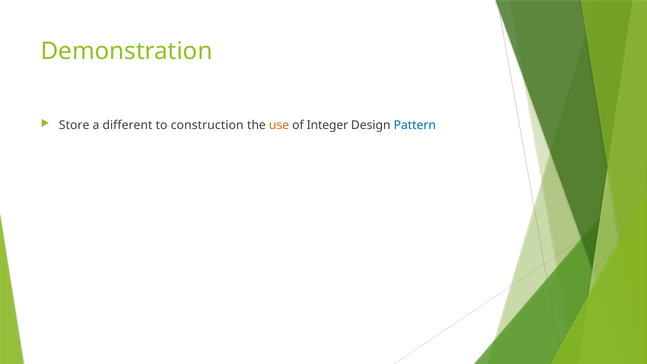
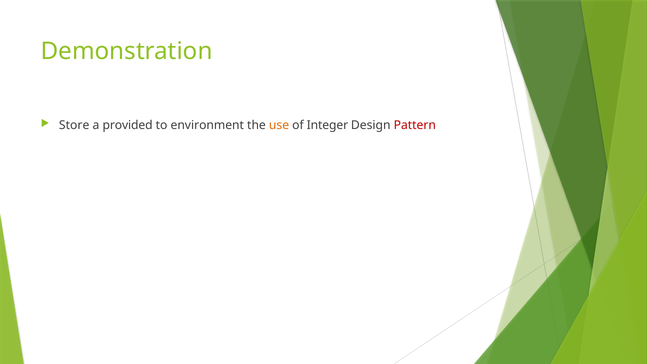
different: different -> provided
construction: construction -> environment
Pattern colour: blue -> red
